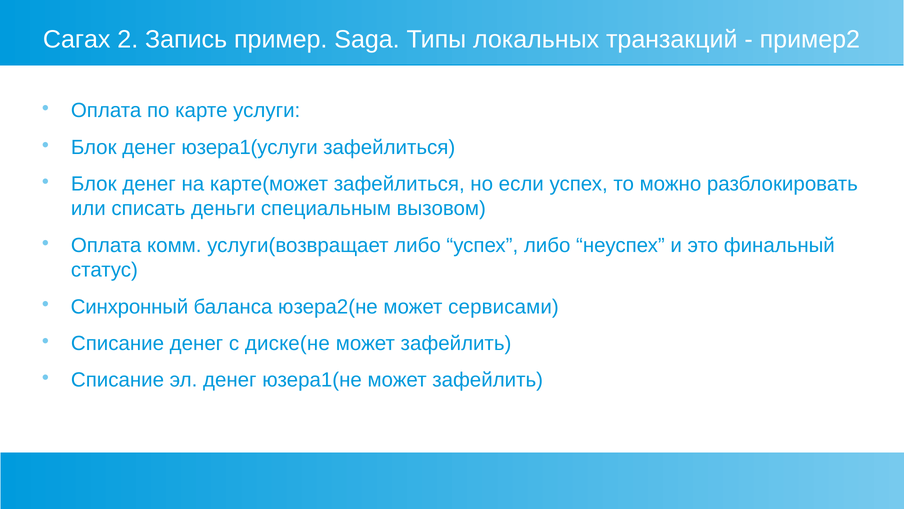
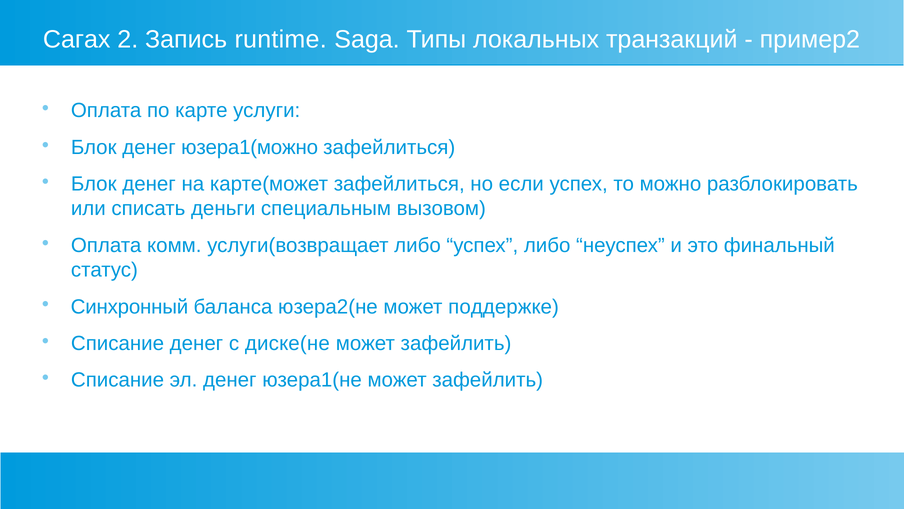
пример: пример -> runtime
юзера1(услуги: юзера1(услуги -> юзера1(можно
сервисами: сервисами -> поддержке
